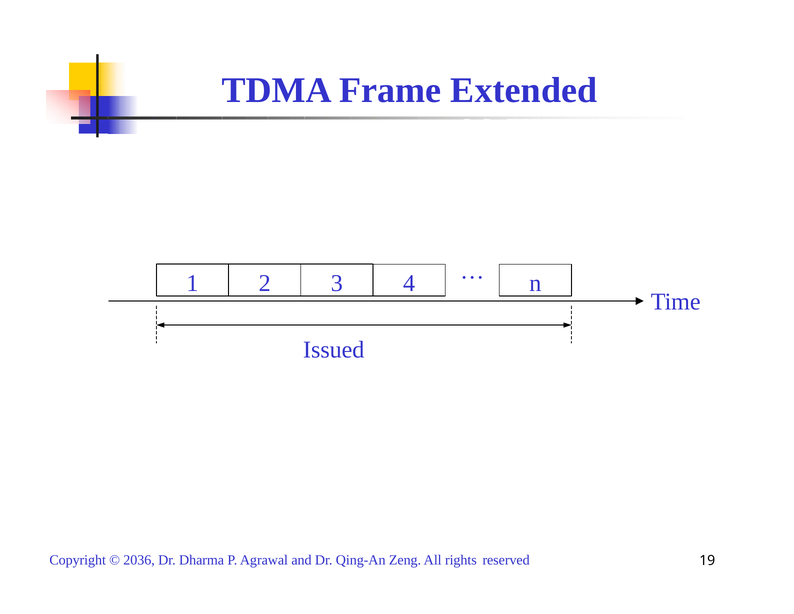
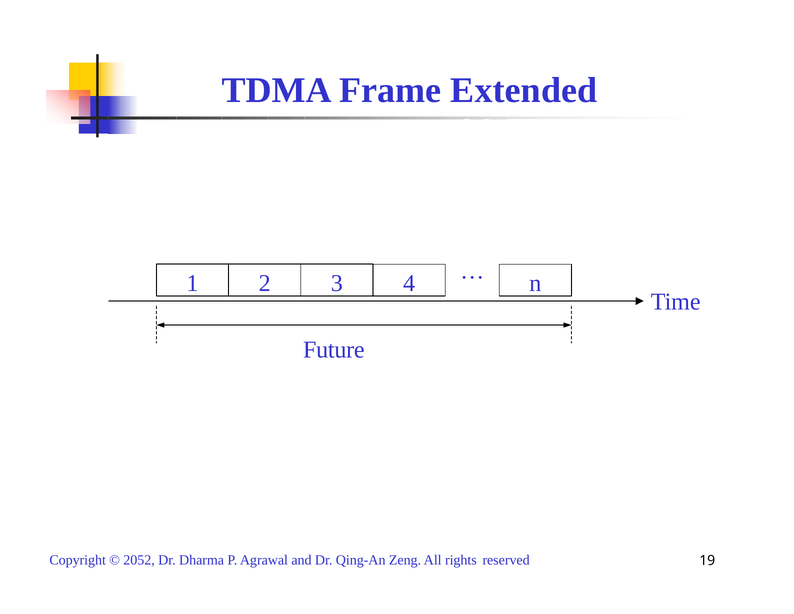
Issued: Issued -> Future
2036: 2036 -> 2052
